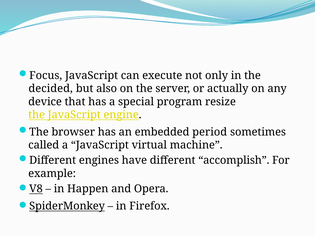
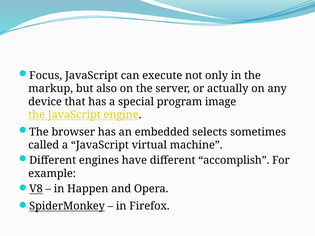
decided: decided -> markup
resize: resize -> image
period: period -> selects
